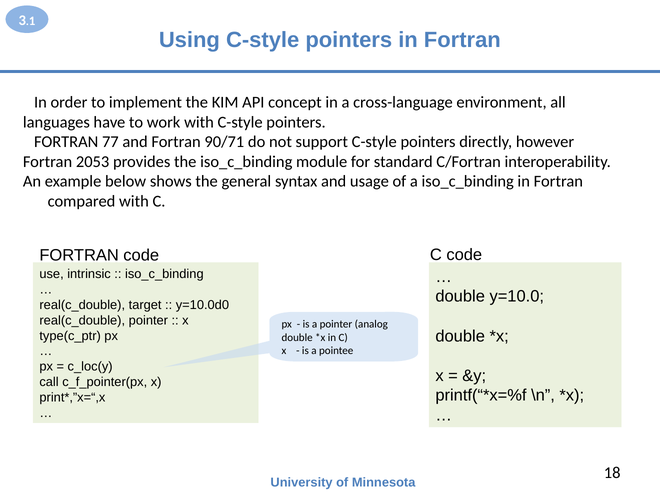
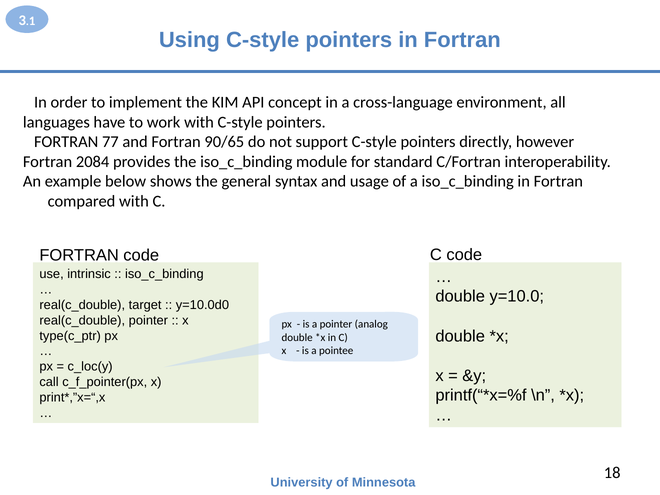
90/71: 90/71 -> 90/65
2053: 2053 -> 2084
